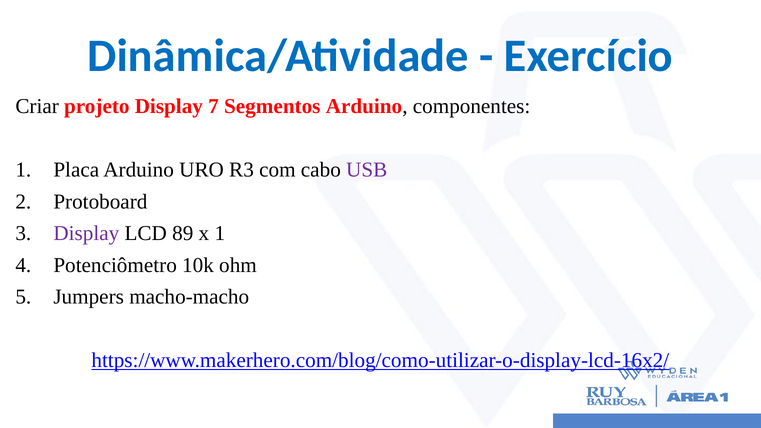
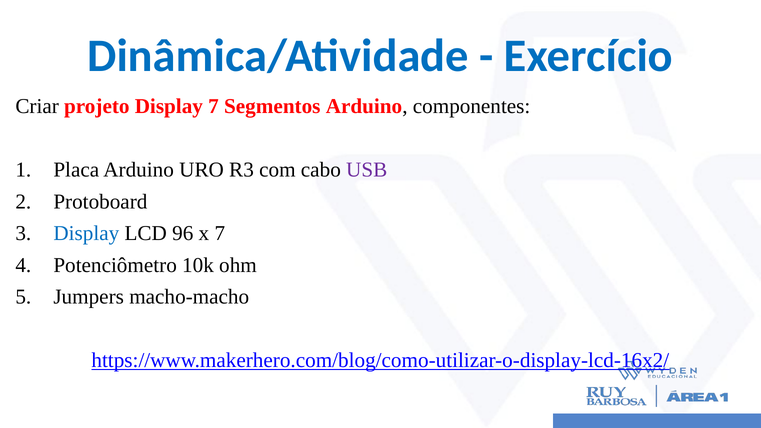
Display at (86, 233) colour: purple -> blue
89: 89 -> 96
x 1: 1 -> 7
